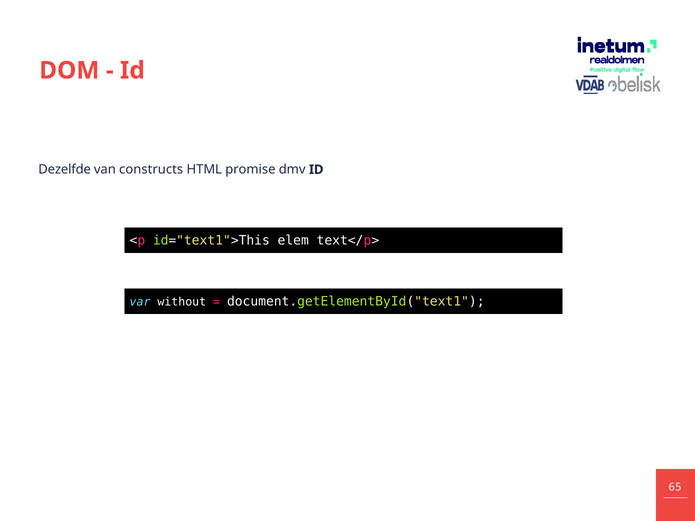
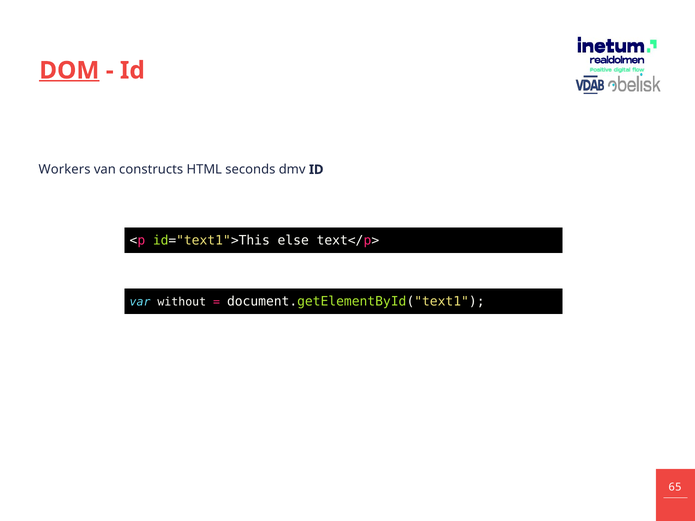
DOM underline: none -> present
Dezelfde: Dezelfde -> Workers
promise: promise -> seconds
elem: elem -> else
